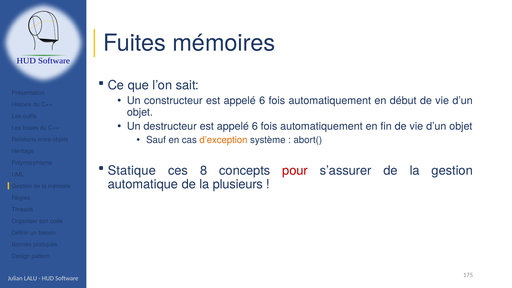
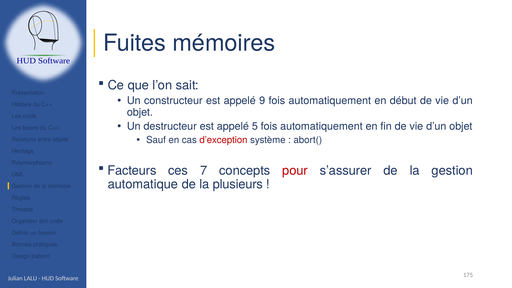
constructeur est appelé 6: 6 -> 9
destructeur est appelé 6: 6 -> 5
d’exception colour: orange -> red
Statique: Statique -> Facteurs
8: 8 -> 7
